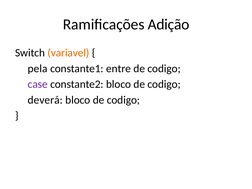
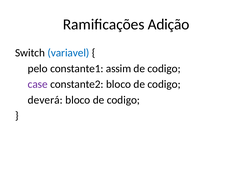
variavel colour: orange -> blue
pela: pela -> pelo
entre: entre -> assim
